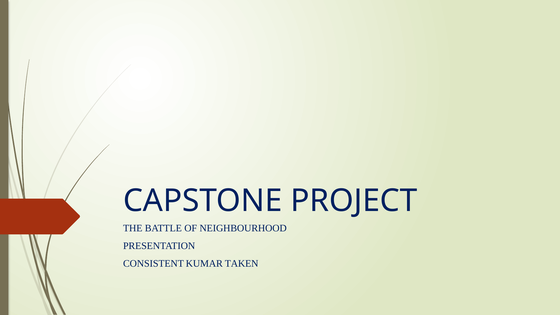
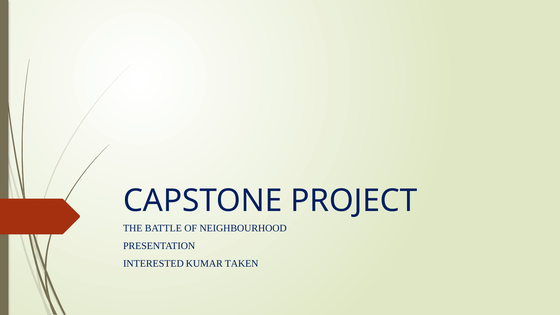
CONSISTENT: CONSISTENT -> INTERESTED
